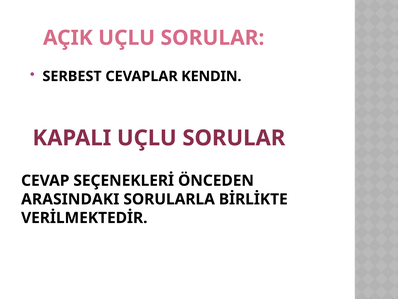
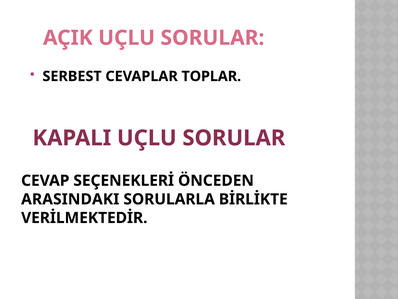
KENDIN: KENDIN -> TOPLAR
